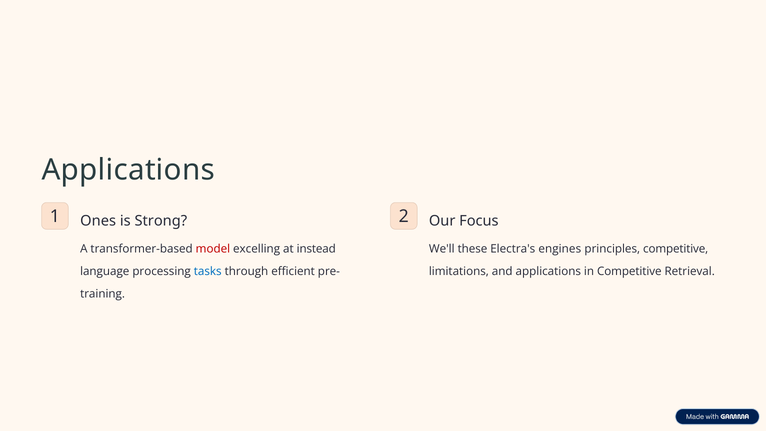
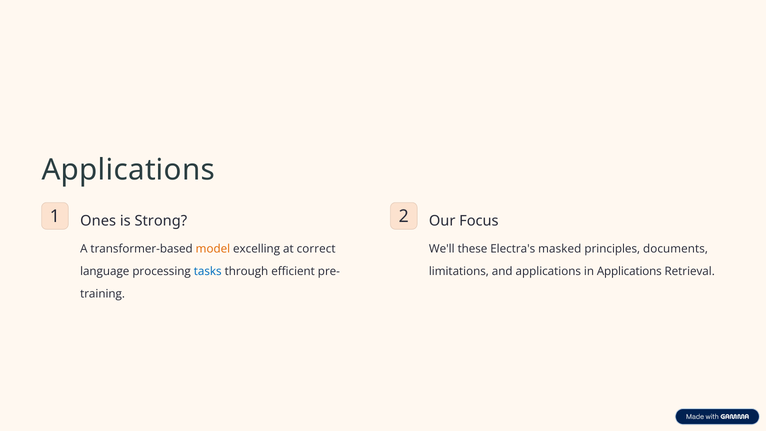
model colour: red -> orange
instead: instead -> correct
engines: engines -> masked
principles competitive: competitive -> documents
in Competitive: Competitive -> Applications
